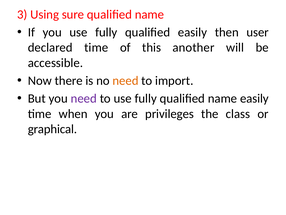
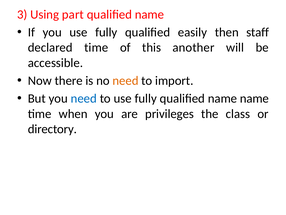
sure: sure -> part
user: user -> staff
need at (84, 98) colour: purple -> blue
name easily: easily -> name
graphical: graphical -> directory
